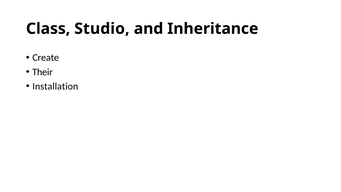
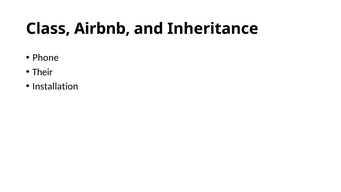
Studio: Studio -> Airbnb
Create: Create -> Phone
